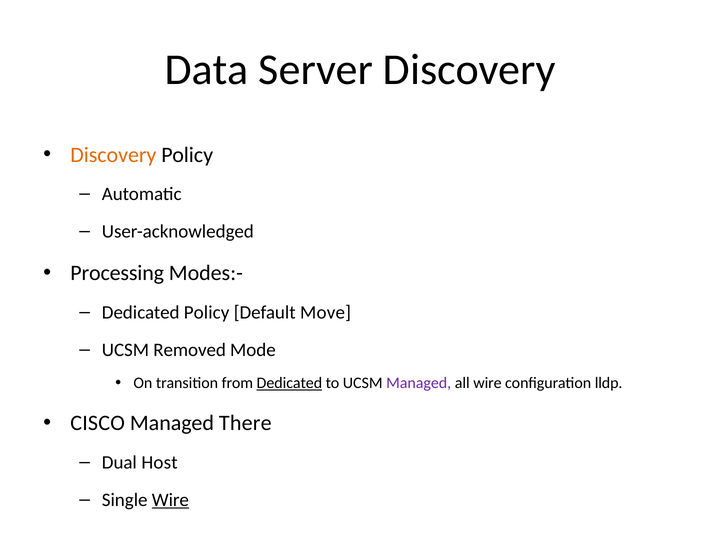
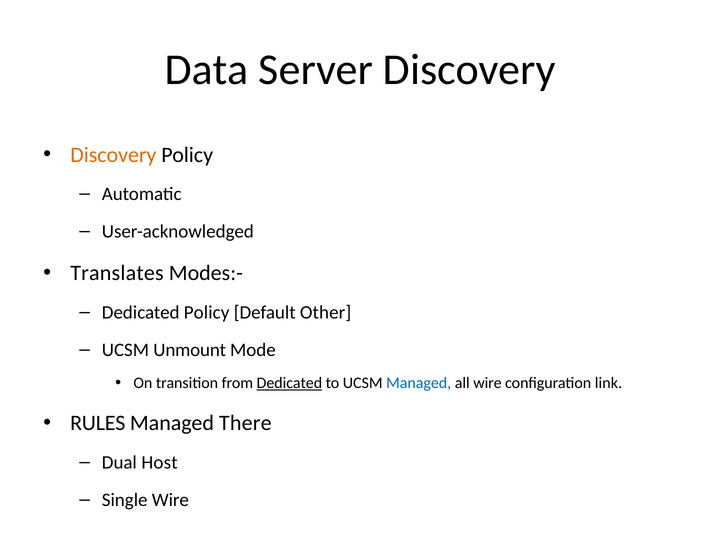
Processing: Processing -> Translates
Move: Move -> Other
Removed: Removed -> Unmount
Managed at (419, 384) colour: purple -> blue
lldp: lldp -> link
CISCO: CISCO -> RULES
Wire at (170, 500) underline: present -> none
